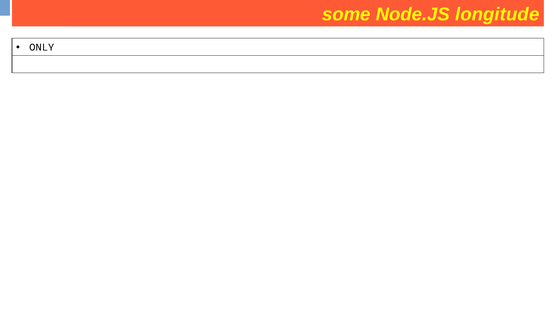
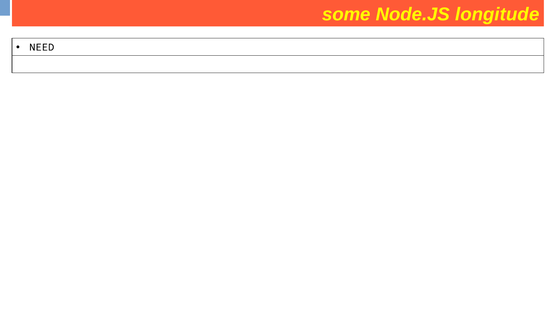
ONLY: ONLY -> NEED
